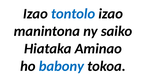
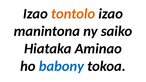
tontolo colour: blue -> orange
